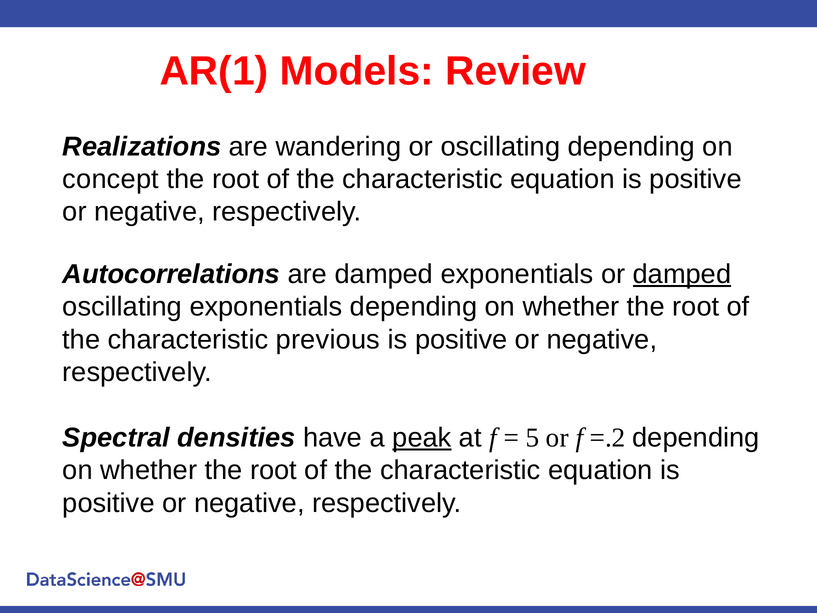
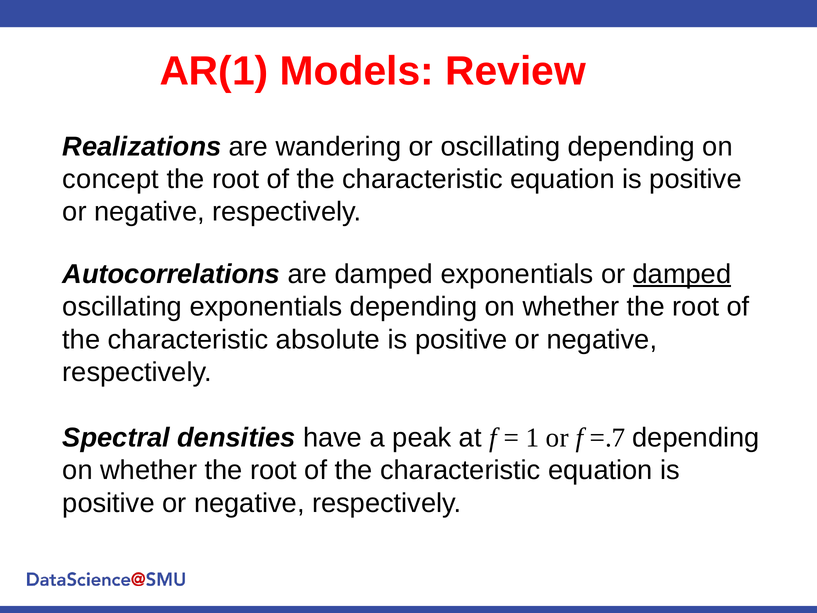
previous: previous -> absolute
peak underline: present -> none
5: 5 -> 1
=.2: =.2 -> =.7
